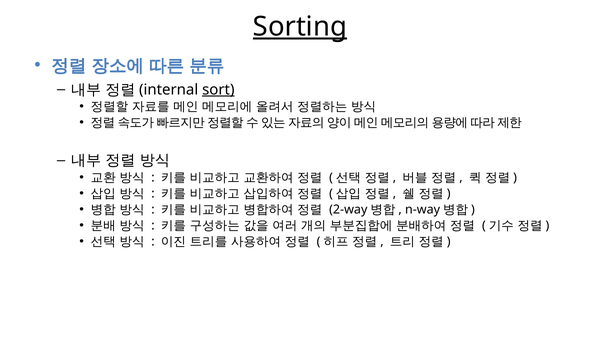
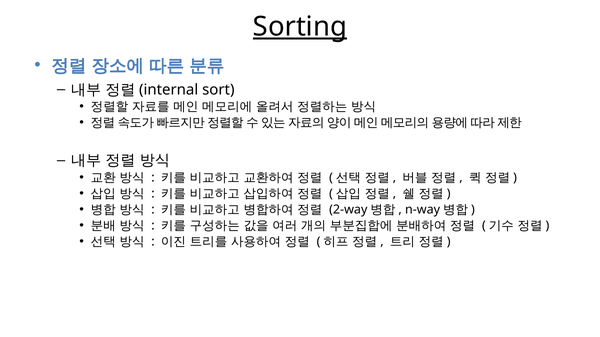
sort underline: present -> none
